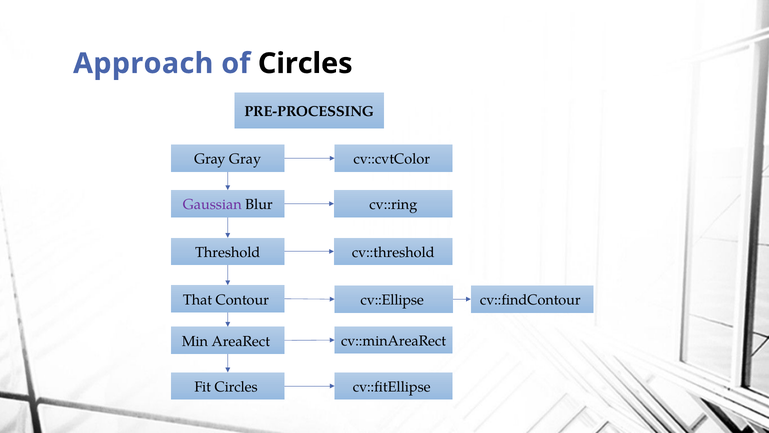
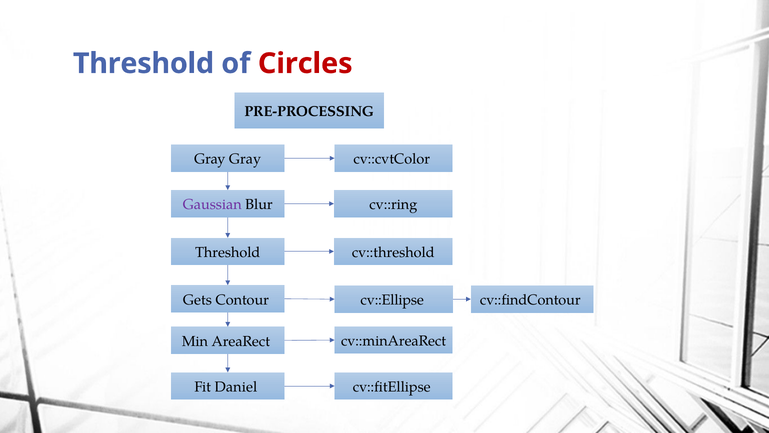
Approach at (143, 63): Approach -> Threshold
Circles at (305, 63) colour: black -> red
That: That -> Gets
Fit Circles: Circles -> Daniel
